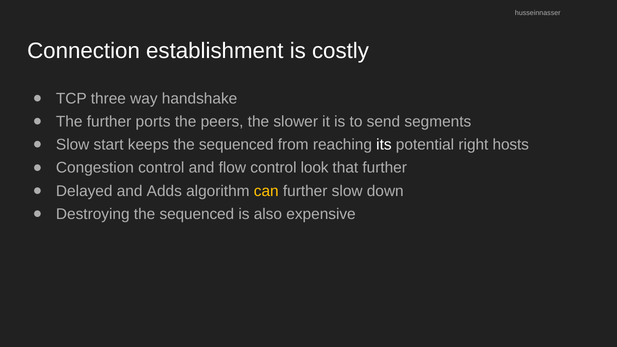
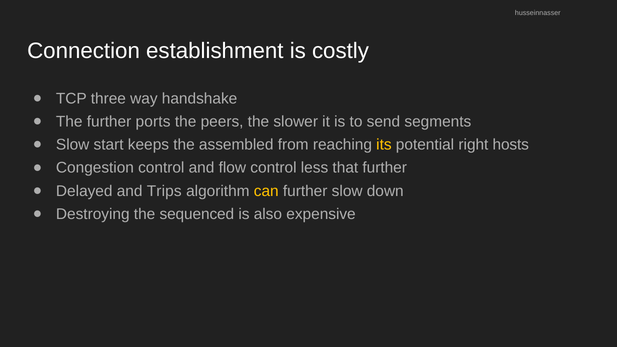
keeps the sequenced: sequenced -> assembled
its colour: white -> yellow
look: look -> less
Adds: Adds -> Trips
